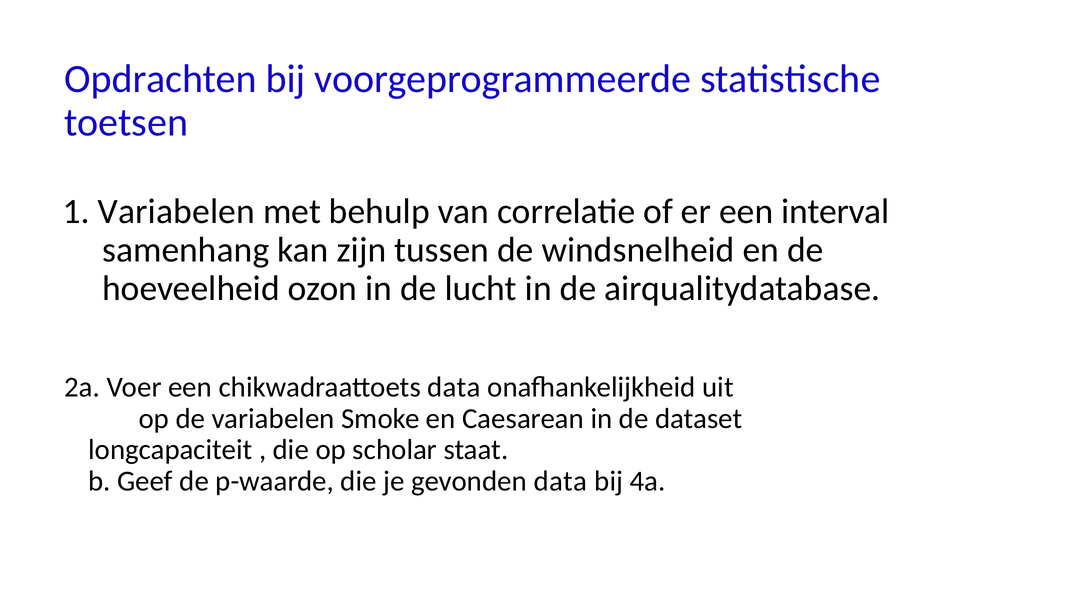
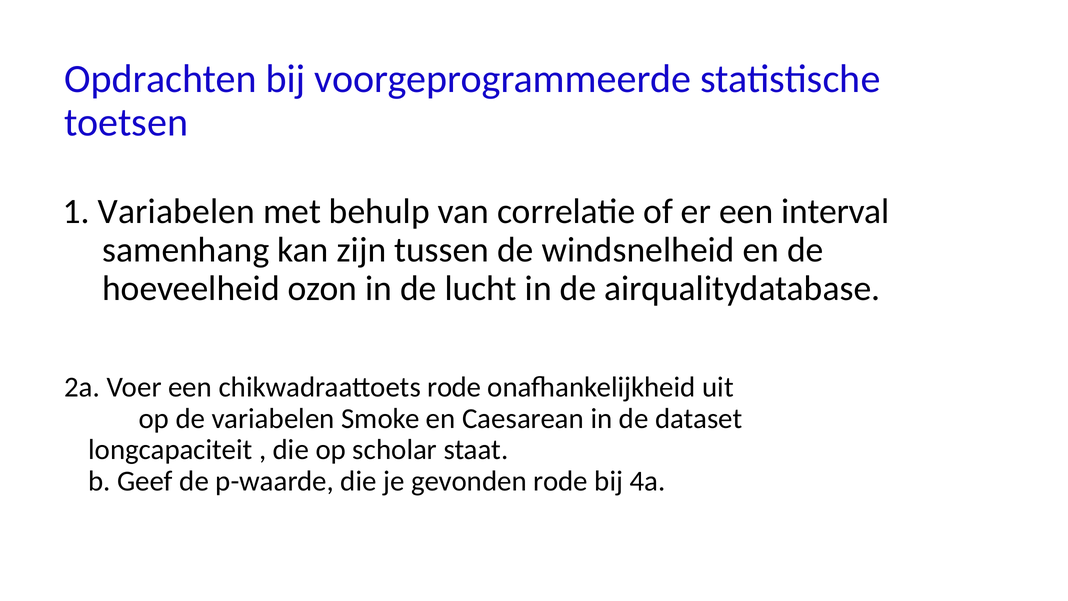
chikwadraattoets data: data -> rode
gevonden data: data -> rode
